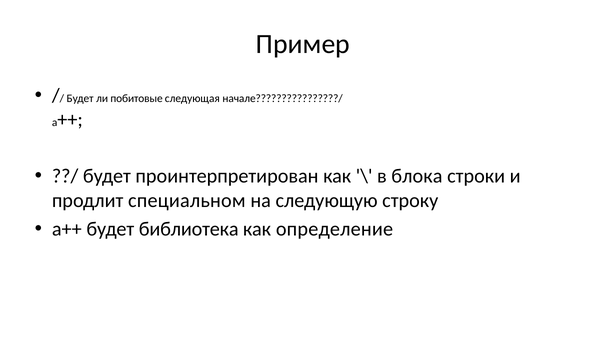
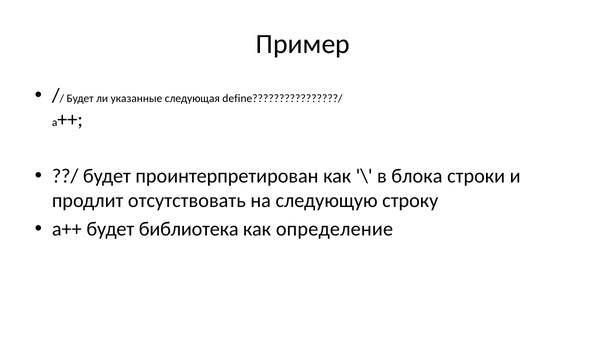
побитовые: побитовые -> указанные
начале????????????????/: начале????????????????/ -> define????????????????/
специальном: специальном -> отсутствовать
